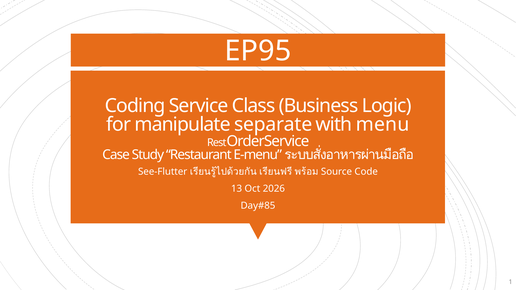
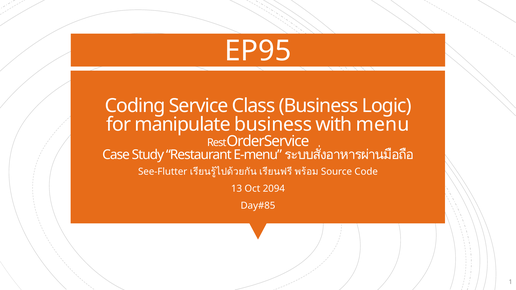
manipulate separate: separate -> business
2026: 2026 -> 2094
